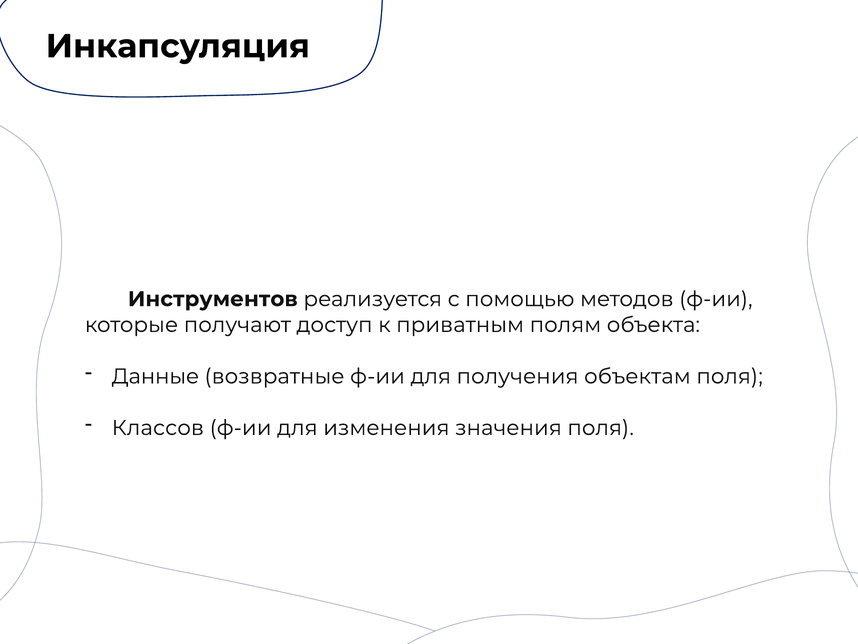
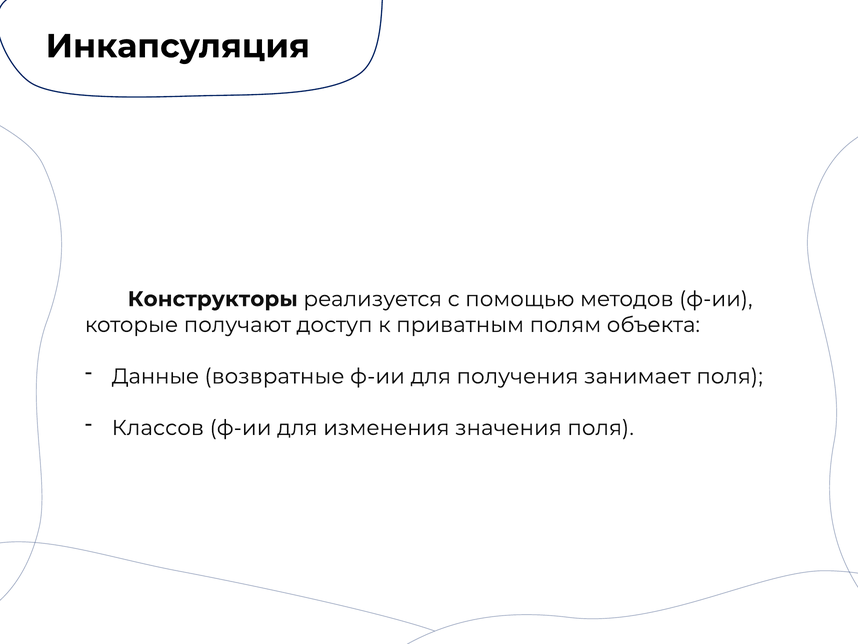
Инструментов: Инструментов -> Конструкторы
объектам: объектам -> занимает
